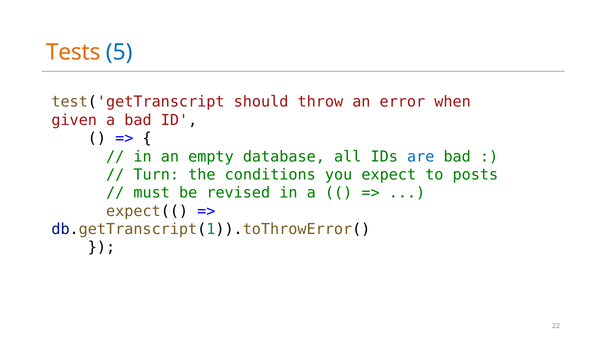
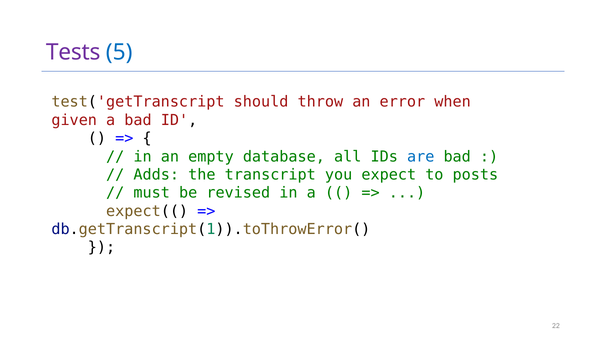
Tests colour: orange -> purple
Turn: Turn -> Adds
conditions: conditions -> transcript
